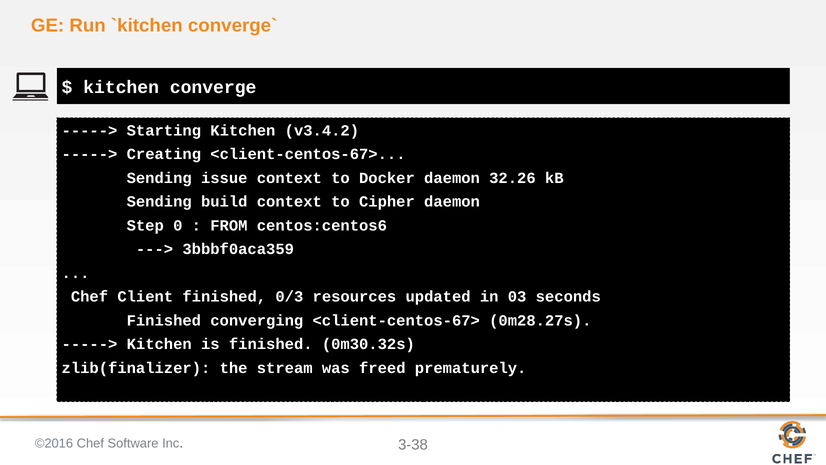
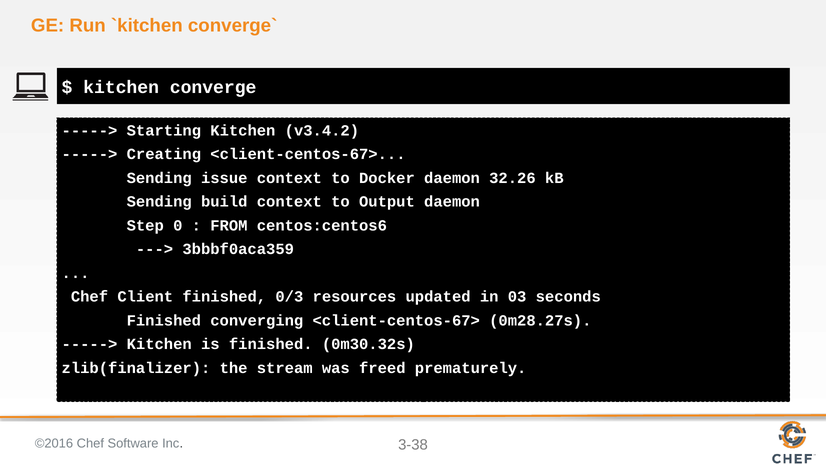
Cipher: Cipher -> Output
